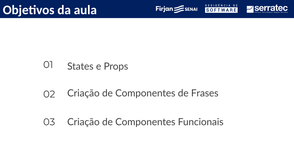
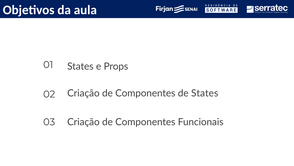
de Frases: Frases -> States
